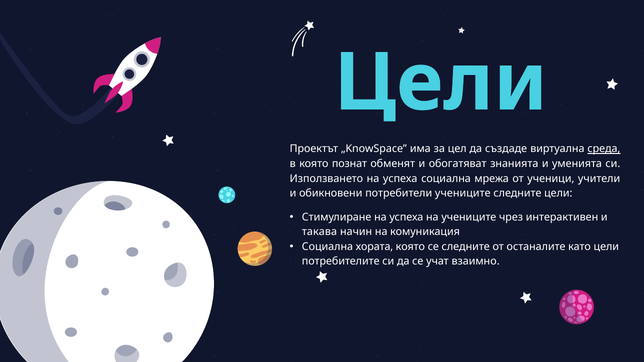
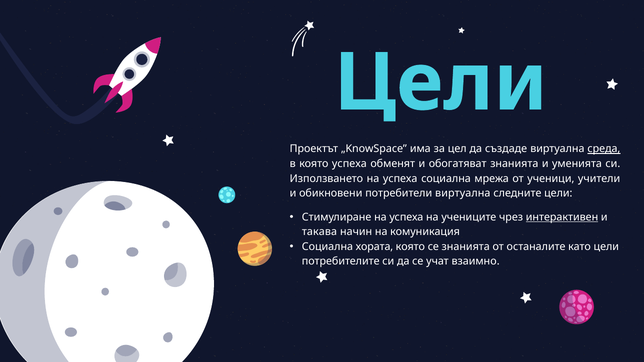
която познат: познат -> успеха
потребители учениците: учениците -> виртуална
интерактивен underline: none -> present
се следните: следните -> знанията
